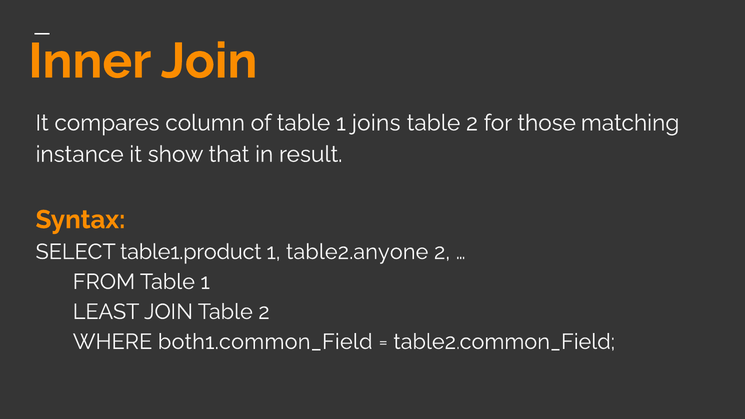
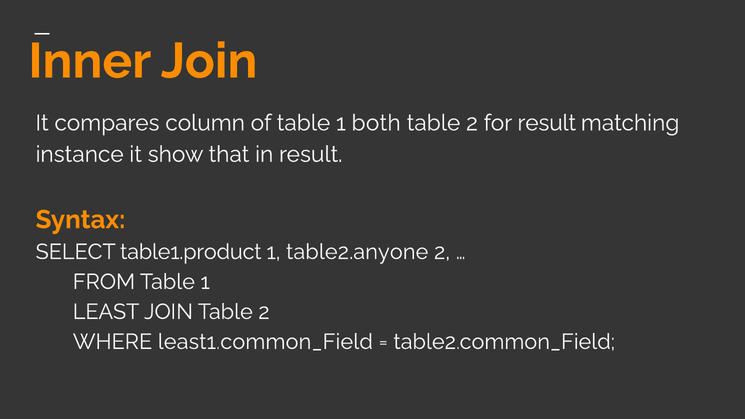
joins: joins -> both
for those: those -> result
both1.common_Field: both1.common_Field -> least1.common_Field
